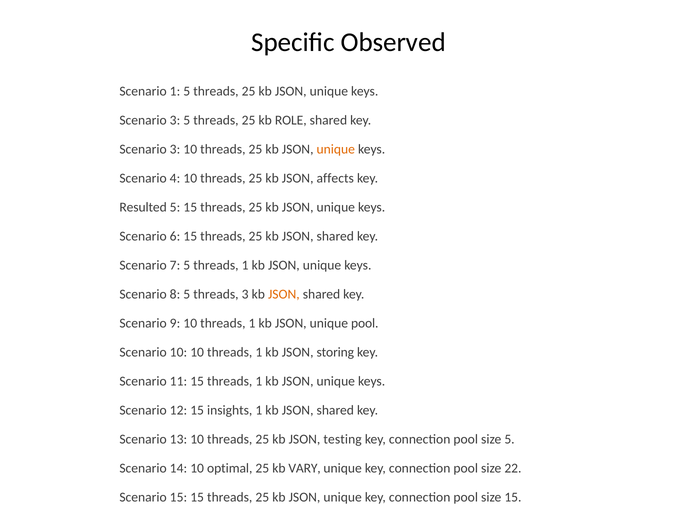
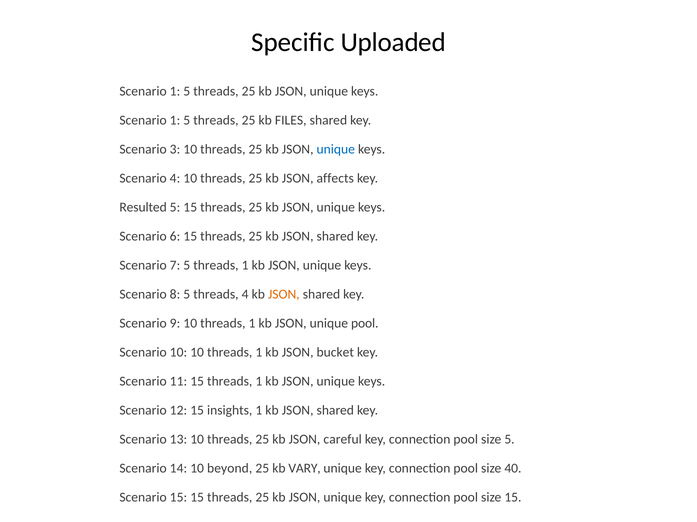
Observed: Observed -> Uploaded
3 at (175, 121): 3 -> 1
ROLE: ROLE -> FILES
unique at (336, 150) colour: orange -> blue
threads 3: 3 -> 4
storing: storing -> bucket
testing: testing -> careful
optimal: optimal -> beyond
22: 22 -> 40
